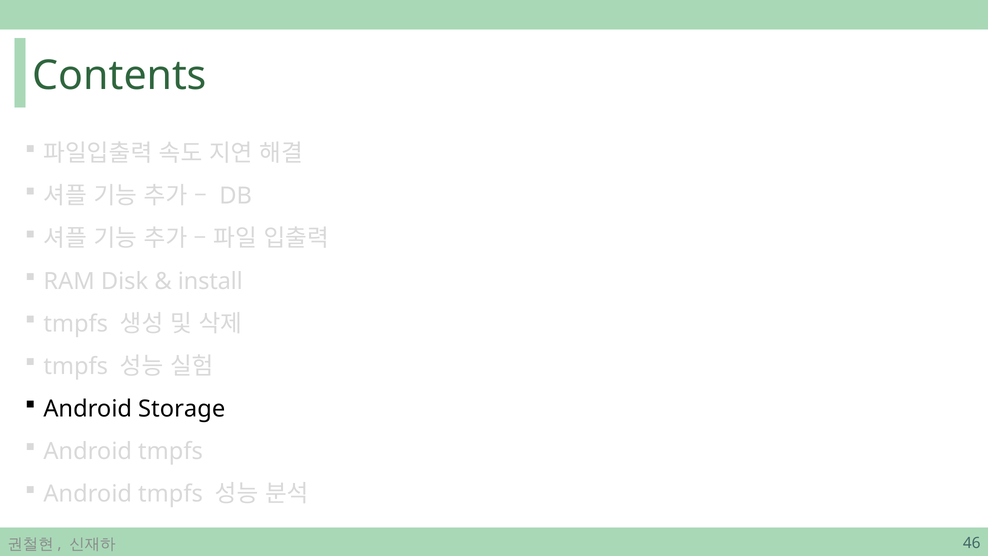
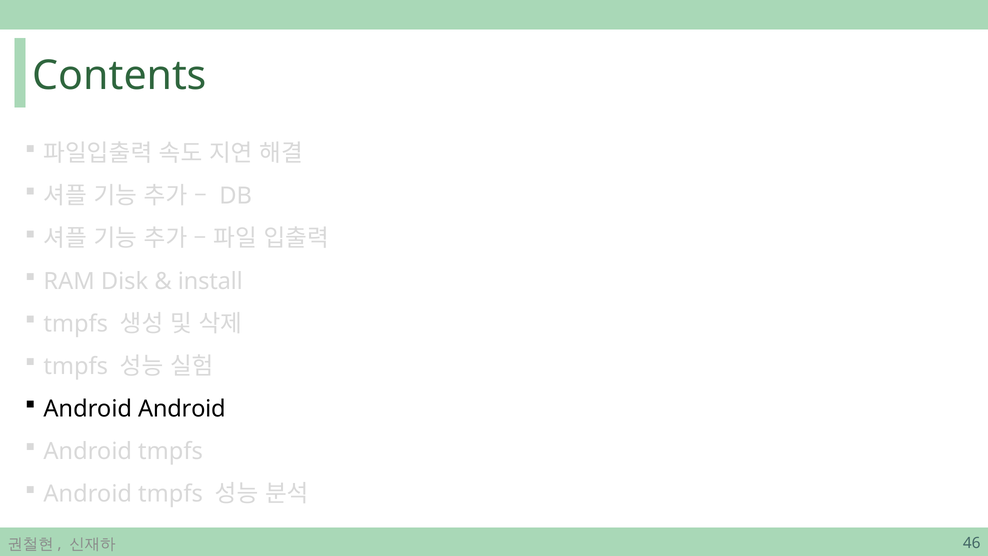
Android Storage: Storage -> Android
